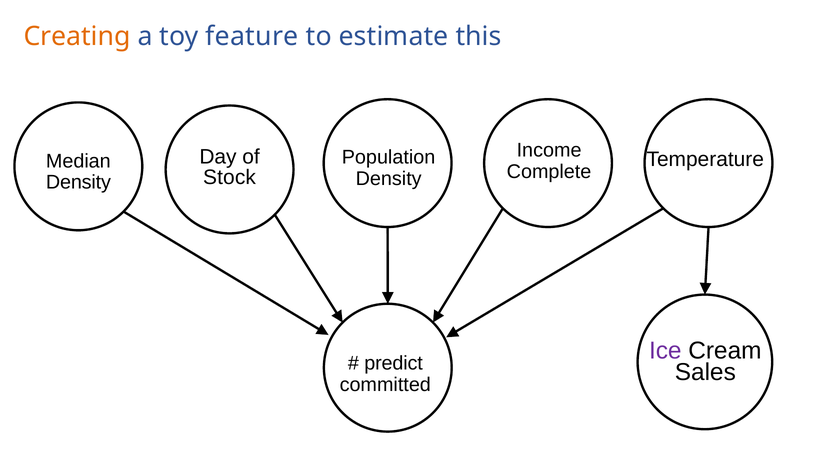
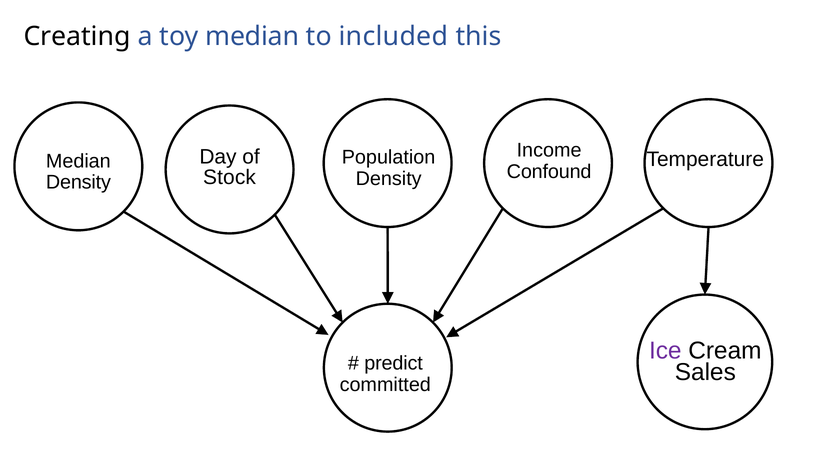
Creating colour: orange -> black
toy feature: feature -> median
estimate: estimate -> included
Complete: Complete -> Confound
